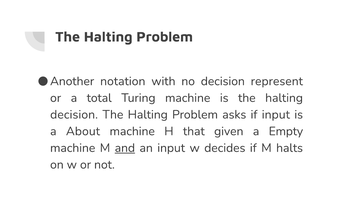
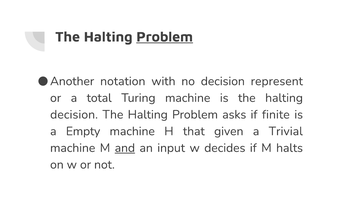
Problem at (165, 37) underline: none -> present
if input: input -> finite
About: About -> Empty
Empty: Empty -> Trivial
